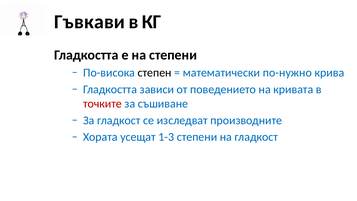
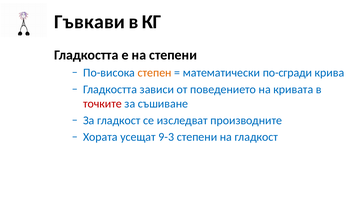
степен colour: black -> orange
по-нужно: по-нужно -> по-сгради
1-3: 1-3 -> 9-3
